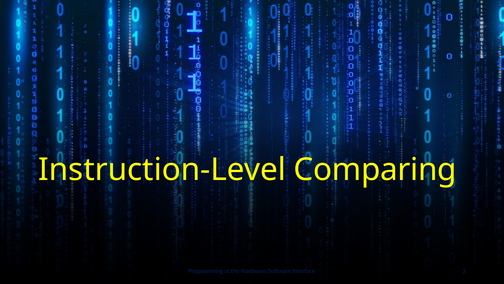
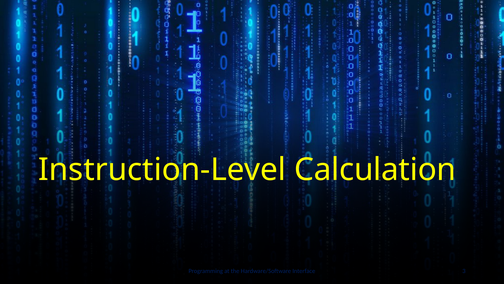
Comparing: Comparing -> Calculation
